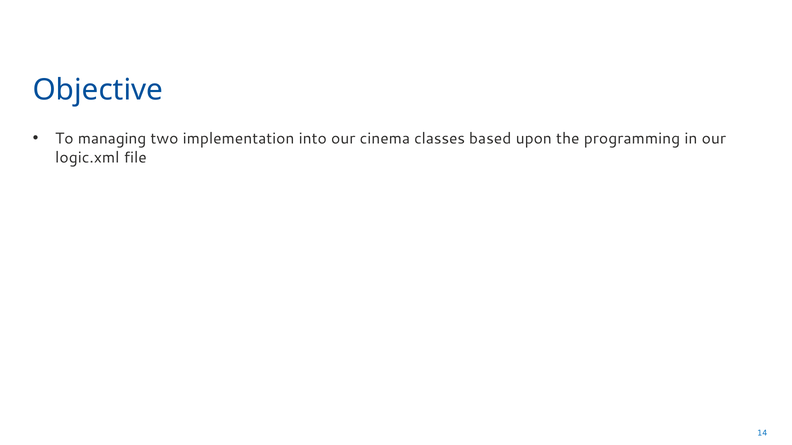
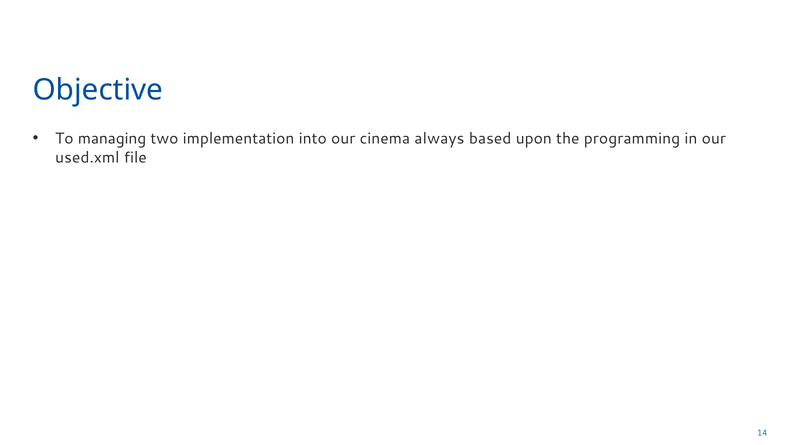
classes: classes -> always
logic.xml: logic.xml -> used.xml
